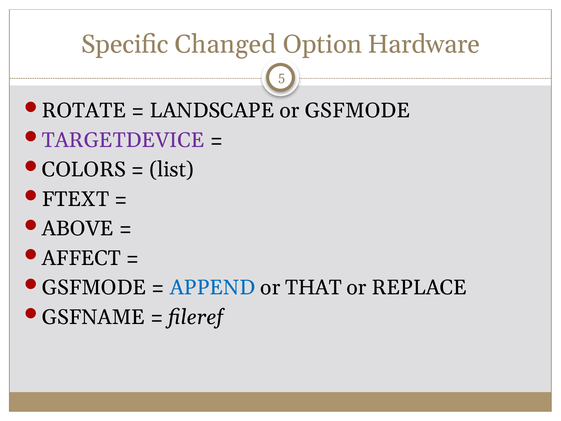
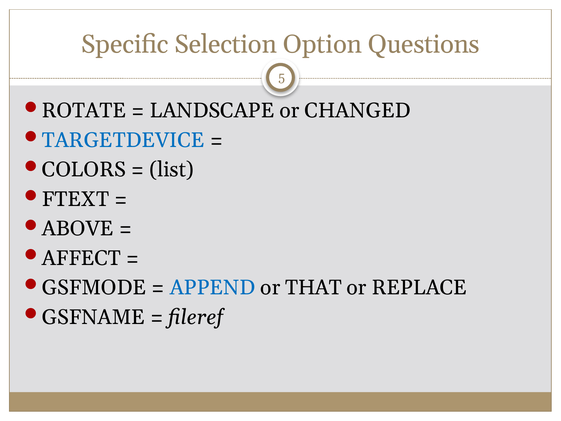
Changed: Changed -> Selection
Hardware: Hardware -> Questions
or GSFMODE: GSFMODE -> CHANGED
TARGETDEVICE colour: purple -> blue
